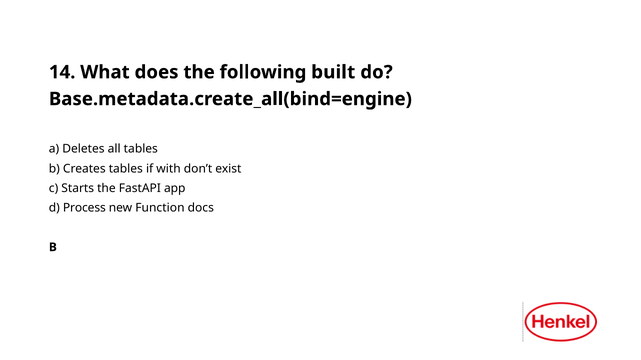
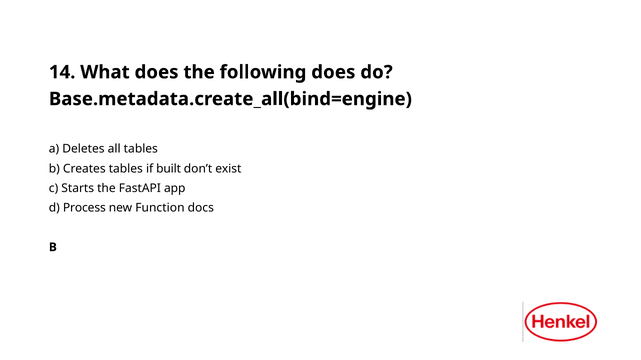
following built: built -> does
with: with -> built
